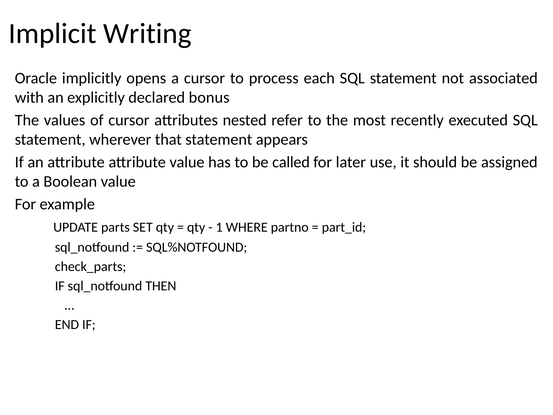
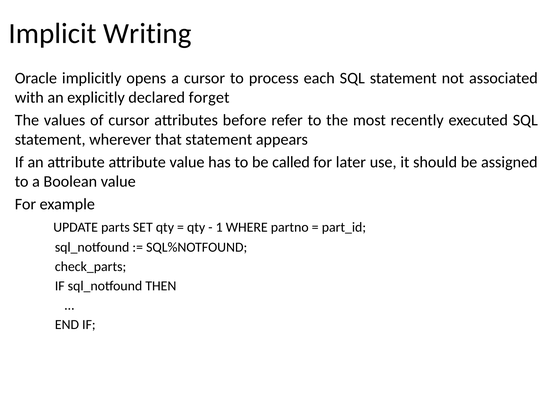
bonus: bonus -> forget
nested: nested -> before
